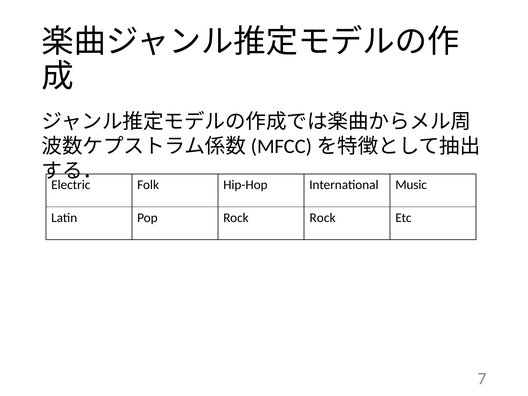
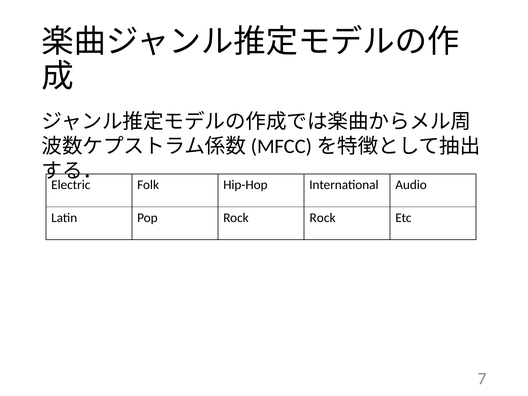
Music: Music -> Audio
